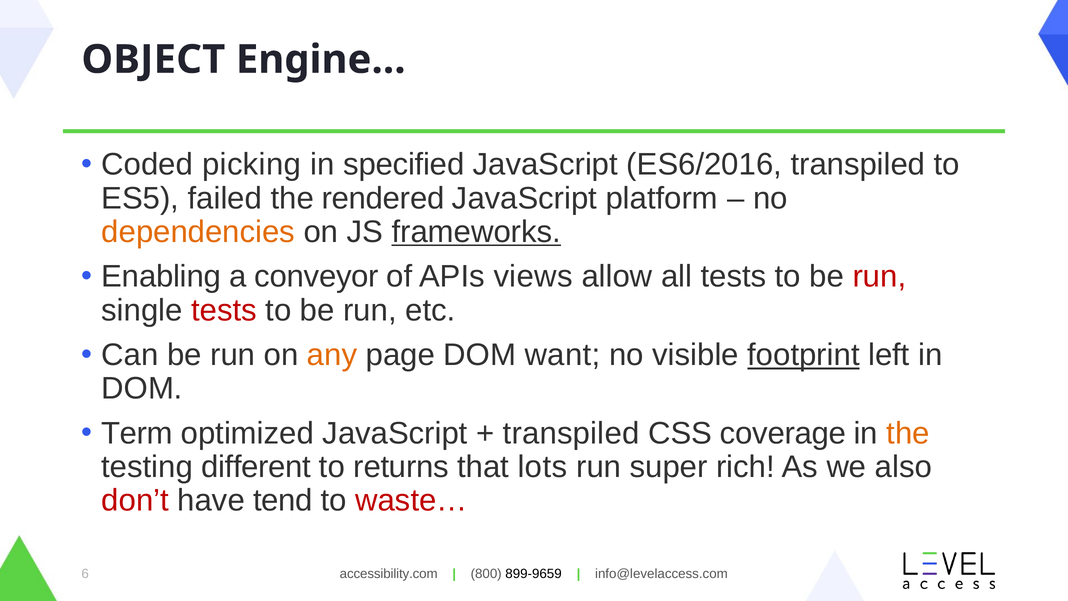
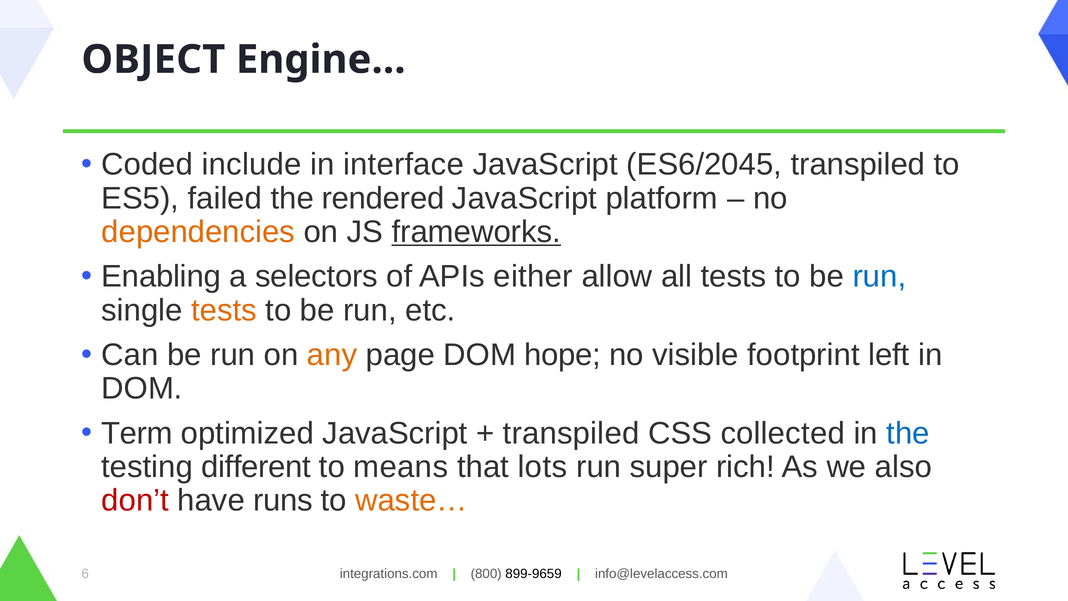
picking: picking -> include
specified: specified -> interface
ES6/2016: ES6/2016 -> ES6/2045
conveyor: conveyor -> selectors
views: views -> either
run at (879, 276) colour: red -> blue
tests at (224, 310) colour: red -> orange
want: want -> hope
footprint underline: present -> none
coverage: coverage -> collected
the at (908, 433) colour: orange -> blue
returns: returns -> means
tend: tend -> runs
waste… colour: red -> orange
accessibility.com: accessibility.com -> integrations.com
